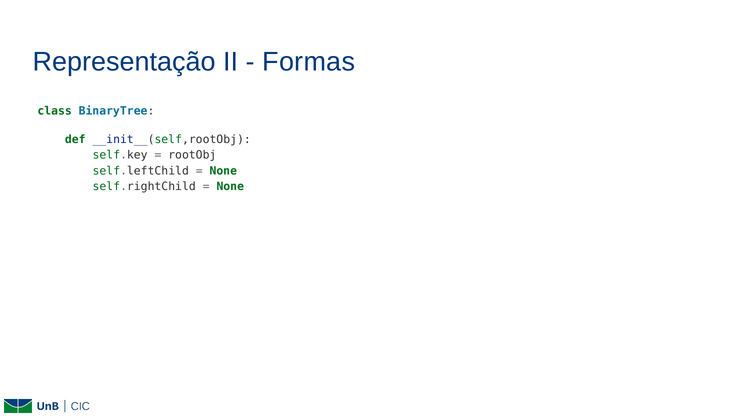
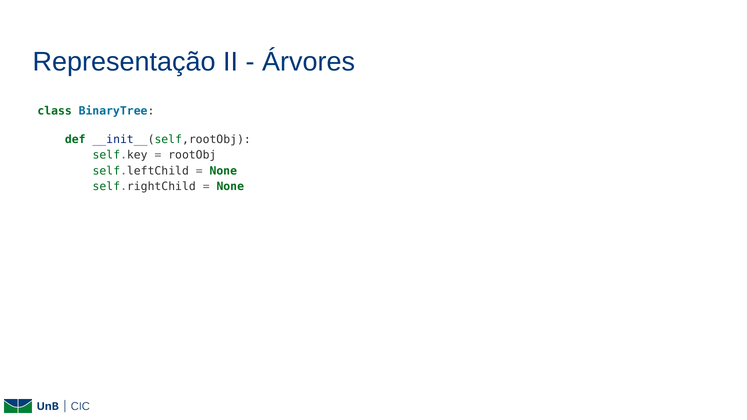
Formas: Formas -> Árvores
